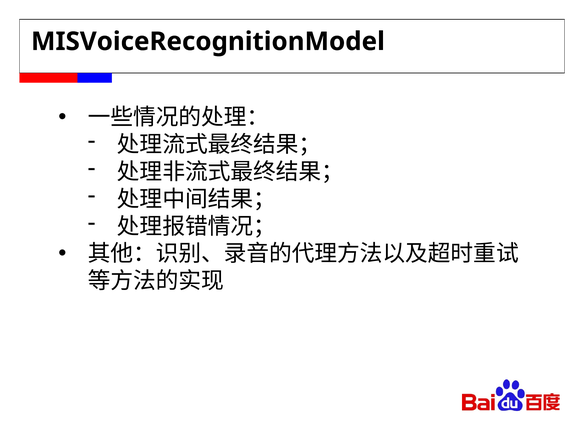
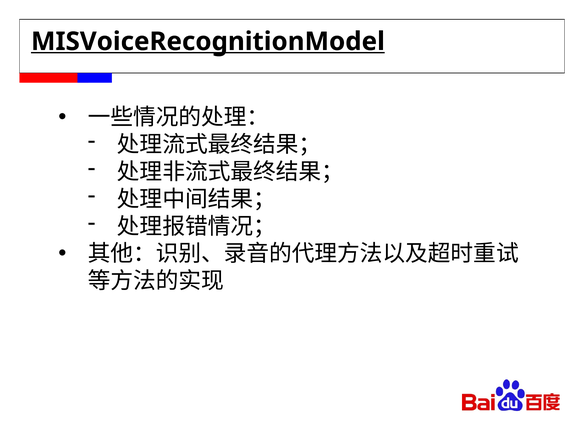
MISVoiceRecognitionModel underline: none -> present
